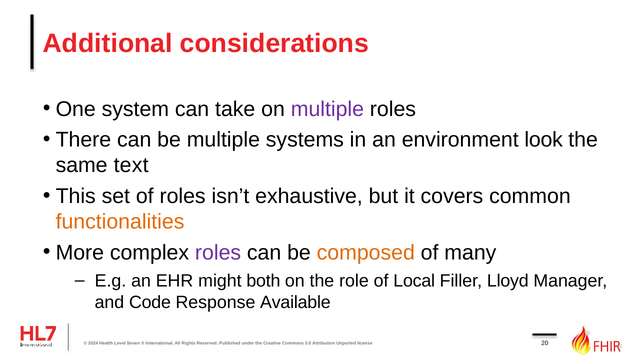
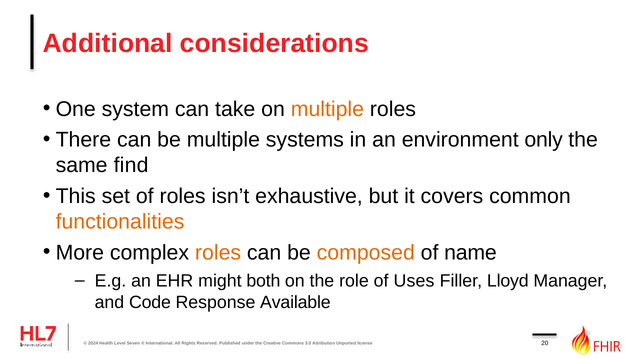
multiple at (327, 109) colour: purple -> orange
look: look -> only
text: text -> find
roles at (218, 253) colour: purple -> orange
many: many -> name
Local: Local -> Uses
